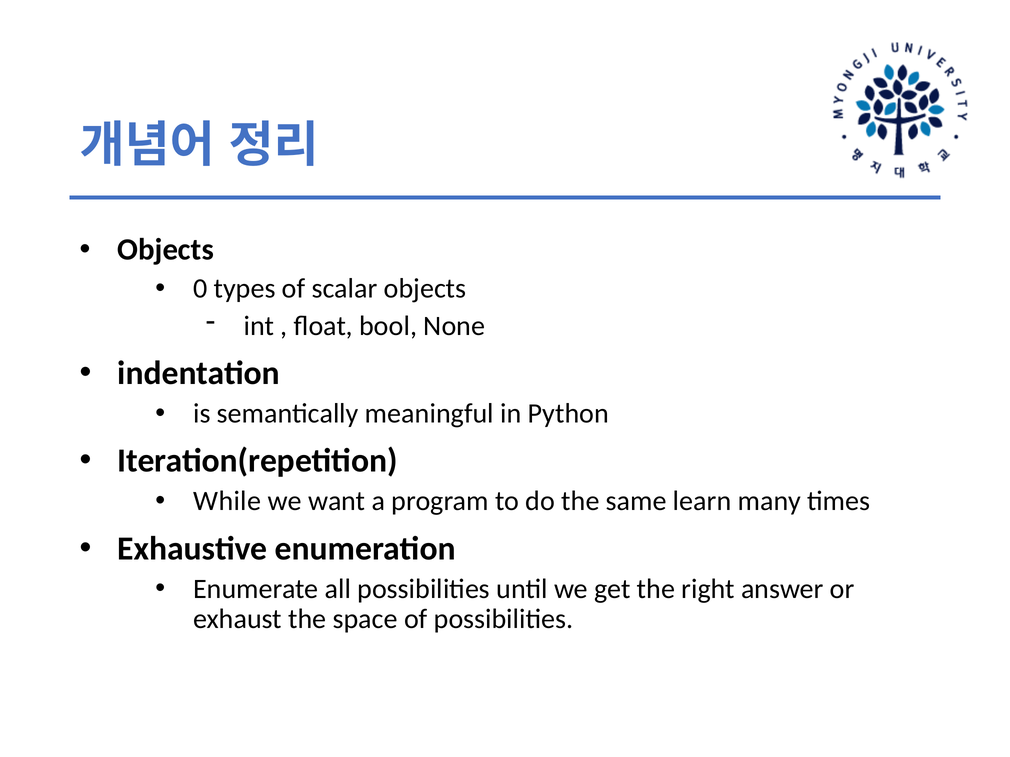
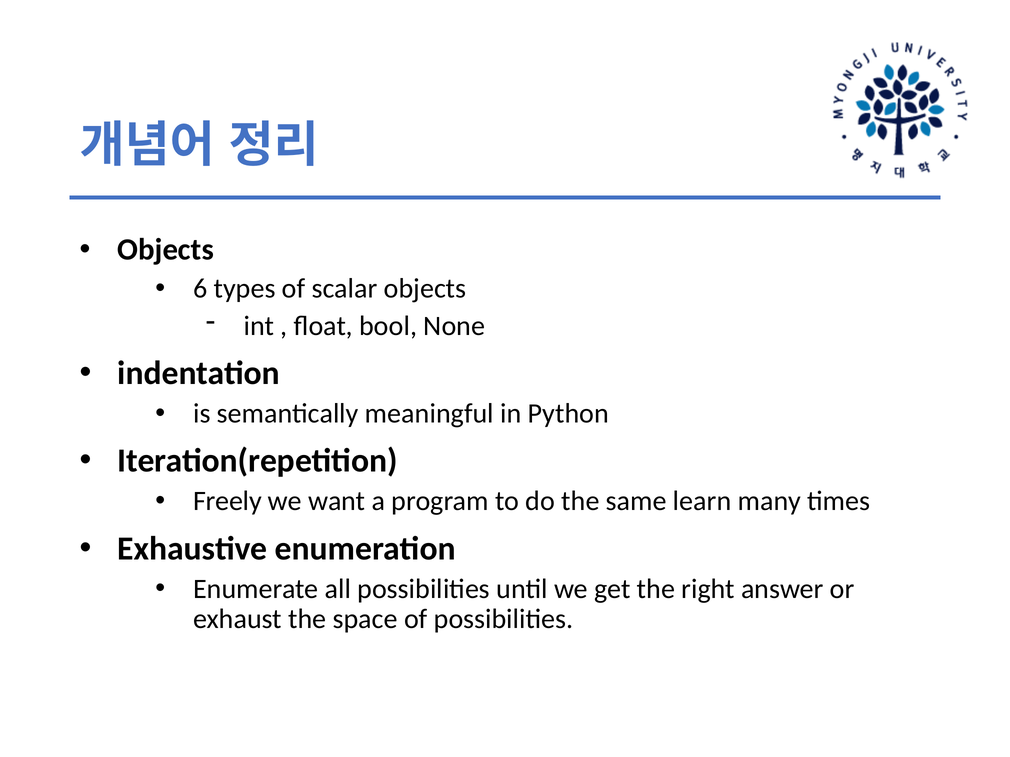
0: 0 -> 6
While: While -> Freely
